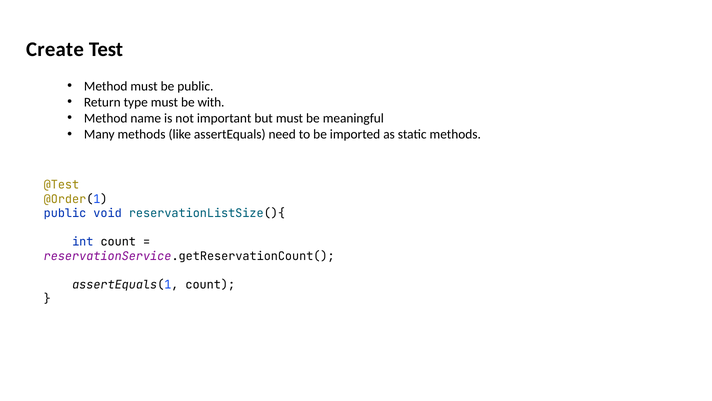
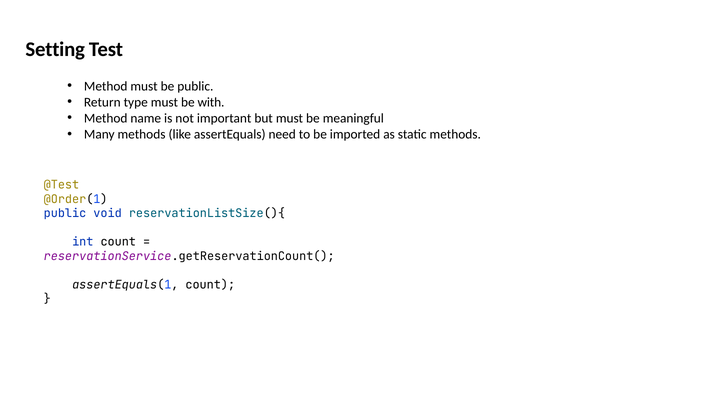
Create: Create -> Setting
